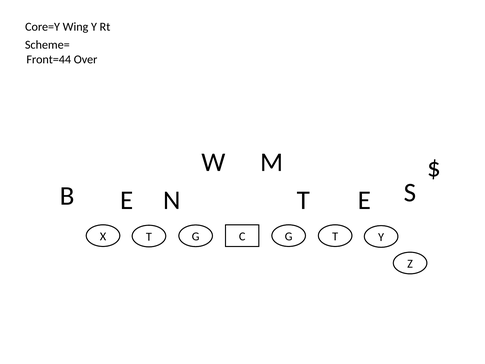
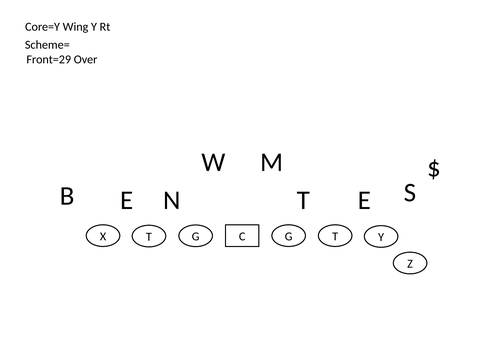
Front=44: Front=44 -> Front=29
